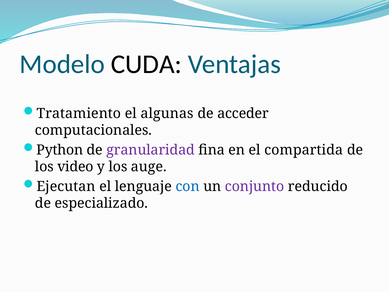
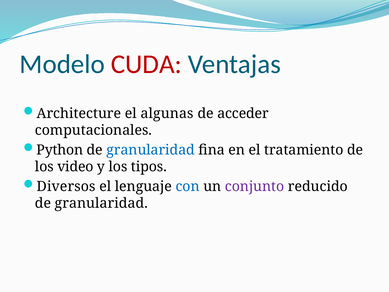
CUDA colour: black -> red
Tratamiento: Tratamiento -> Architecture
granularidad at (151, 150) colour: purple -> blue
compartida: compartida -> tratamiento
auge: auge -> tipos
Ejecutan: Ejecutan -> Diversos
especializado at (101, 203): especializado -> granularidad
